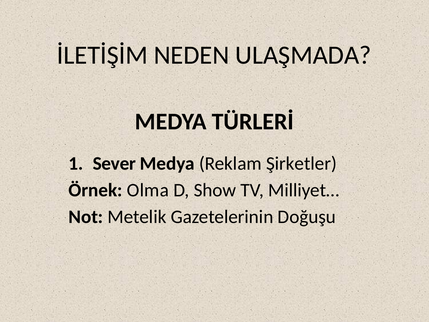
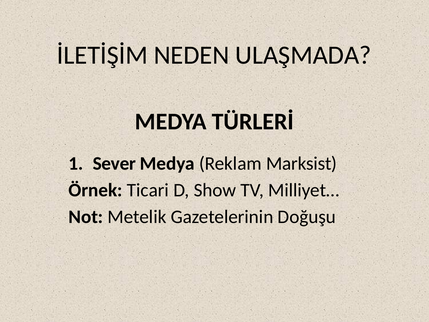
Şirketler: Şirketler -> Marksist
Olma: Olma -> Ticari
